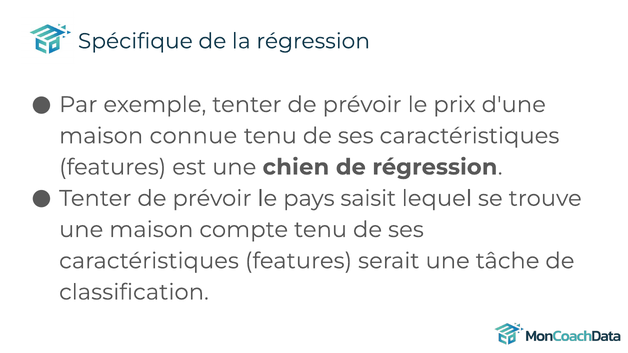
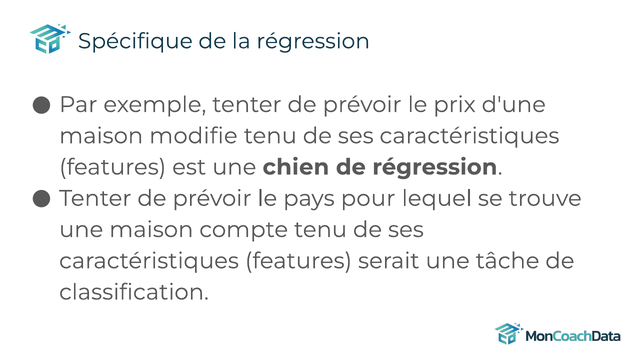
connue: connue -> modifie
saisit: saisit -> pour
